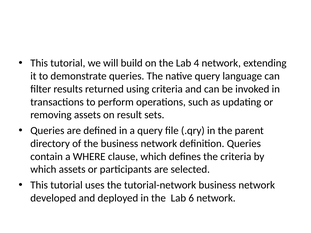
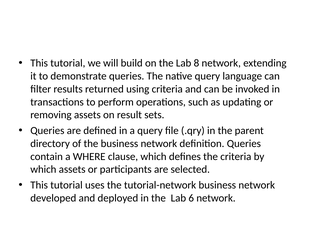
4: 4 -> 8
